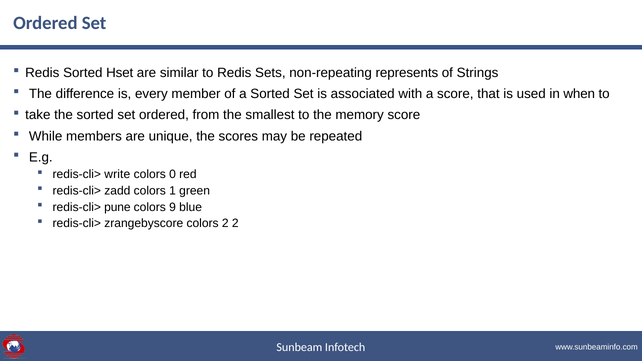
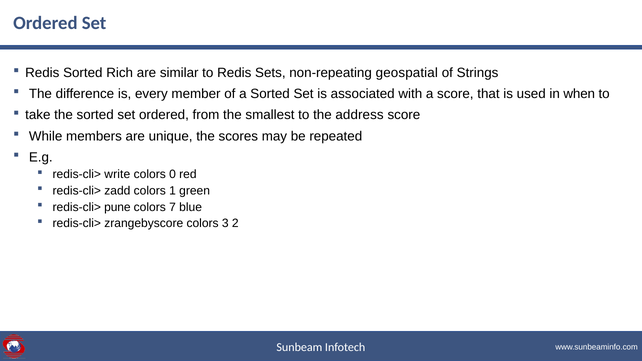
Hset: Hset -> Rich
represents: represents -> geospatial
memory: memory -> address
9: 9 -> 7
colors 2: 2 -> 3
